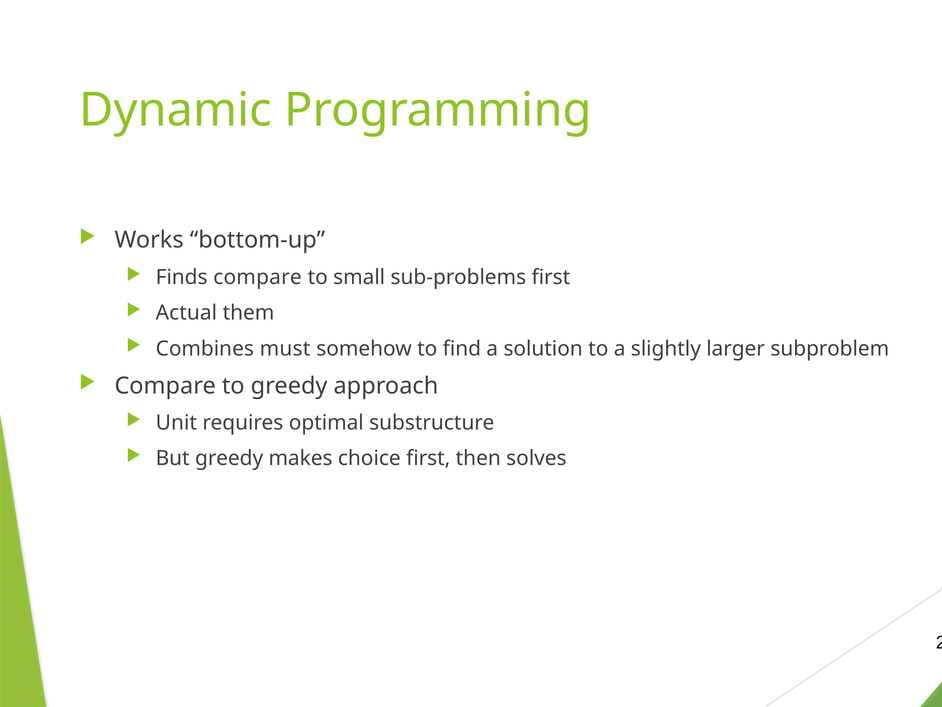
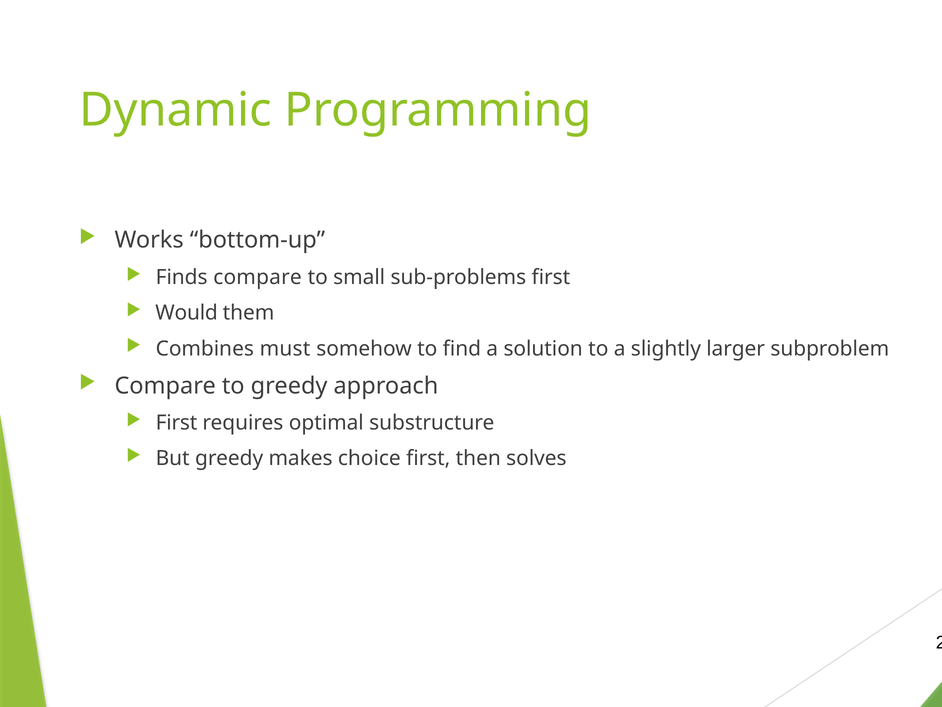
Actual: Actual -> Would
Unit at (176, 423): Unit -> First
